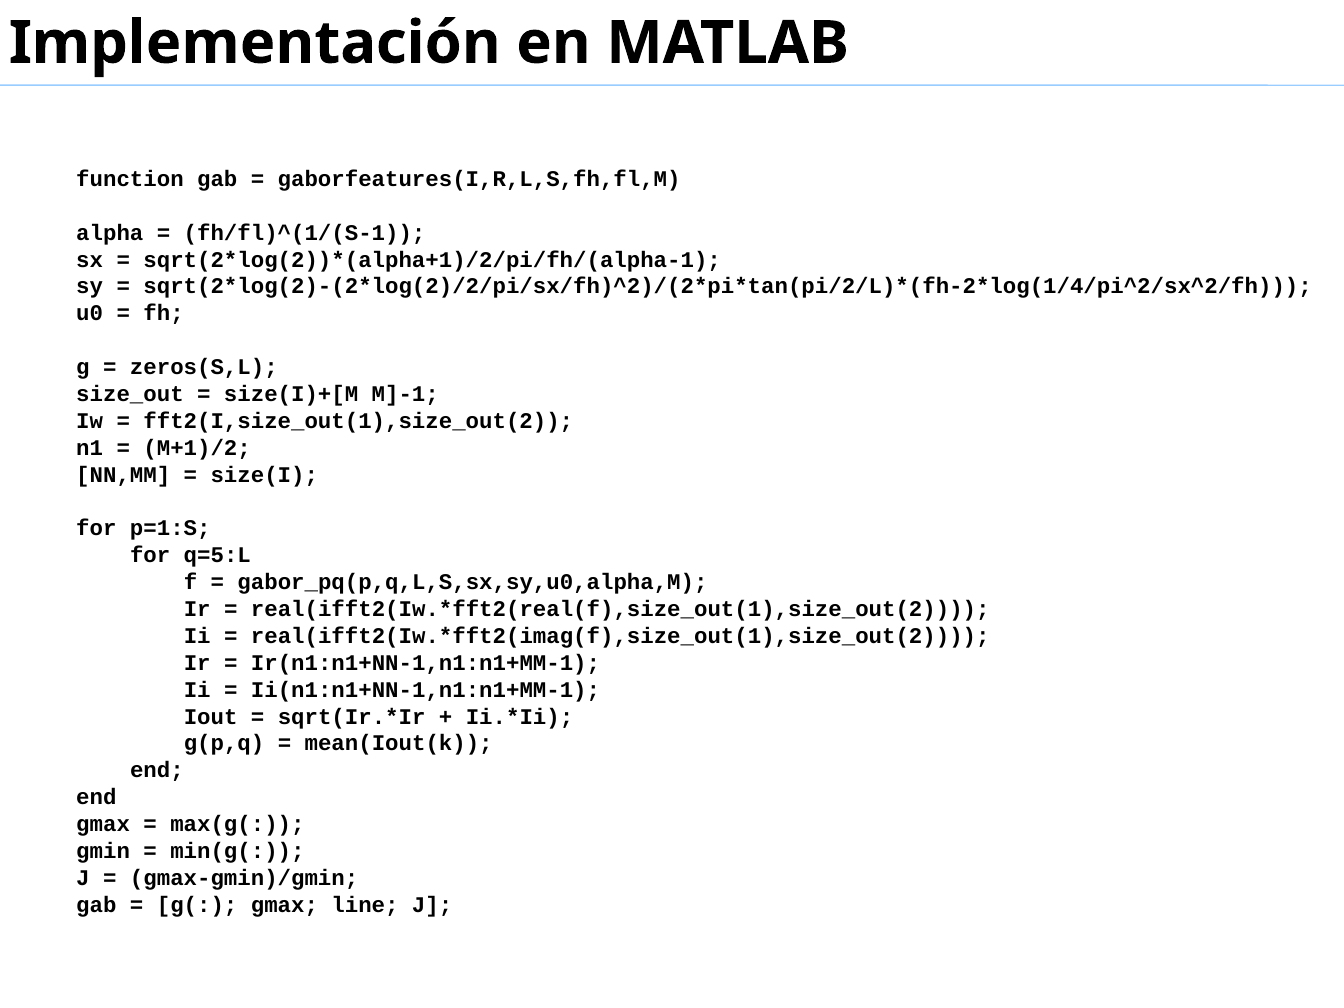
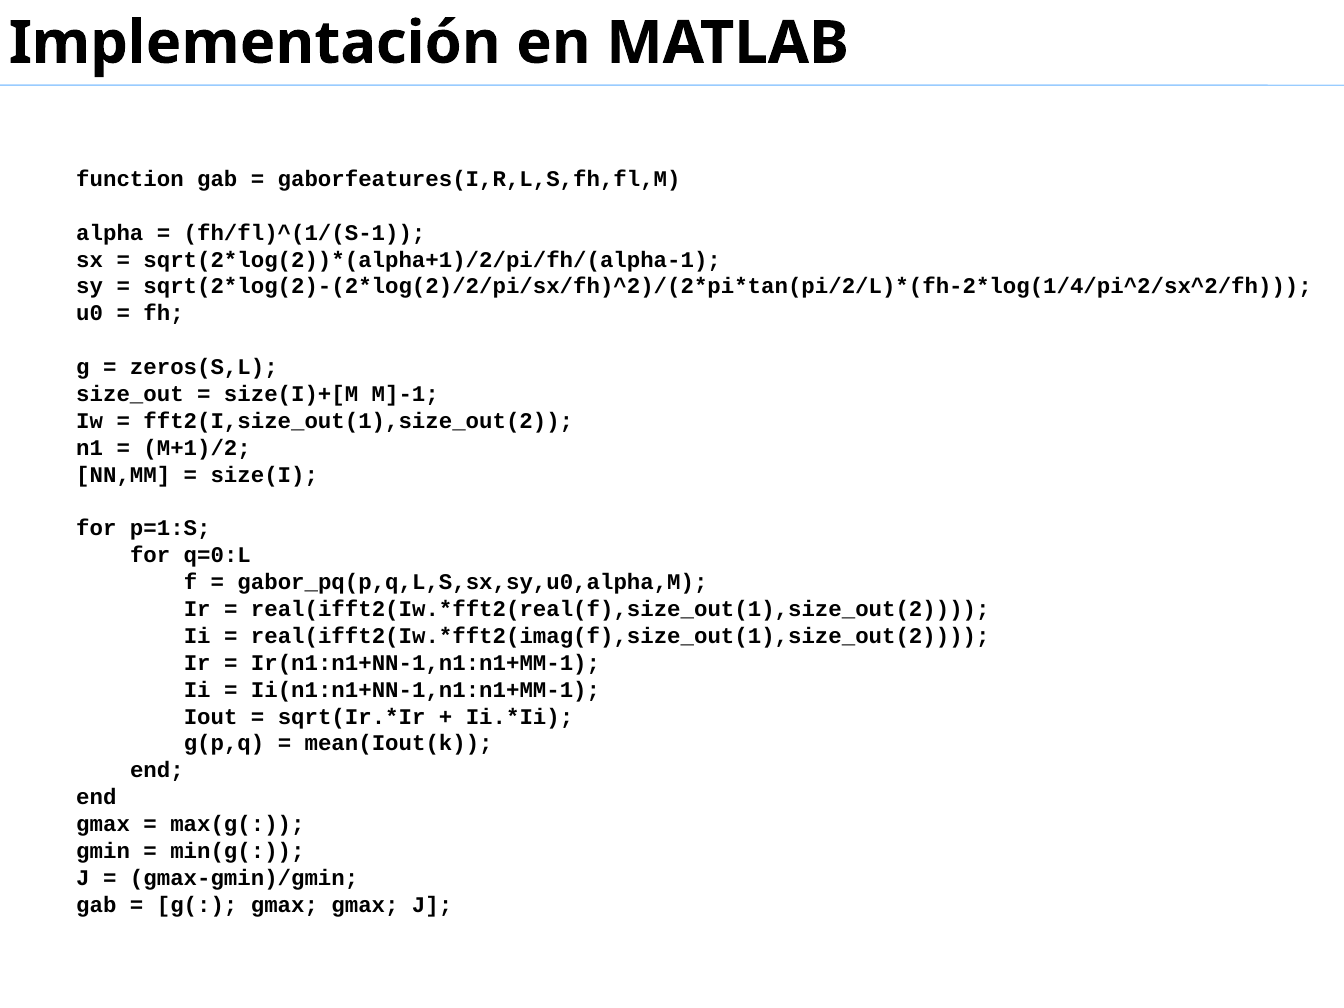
q=5:L: q=5:L -> q=0:L
gmax line: line -> gmax
